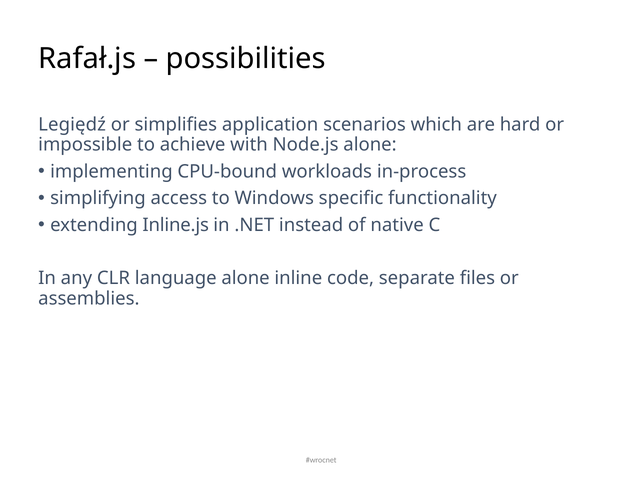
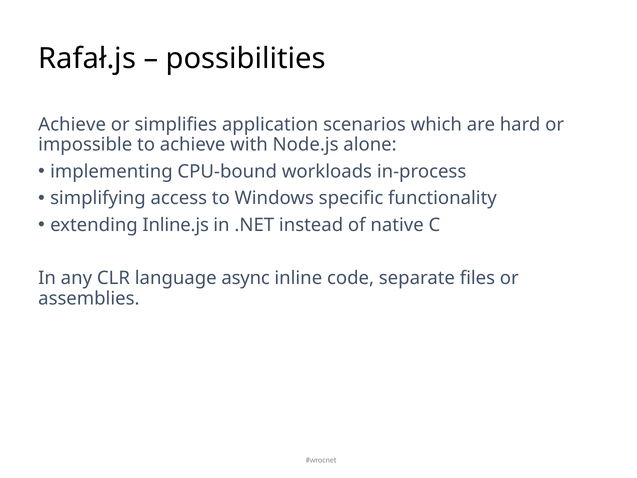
Legiędź at (72, 125): Legiędź -> Achieve
language alone: alone -> async
